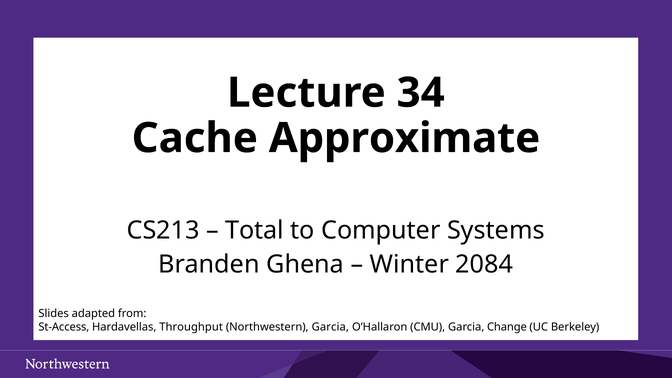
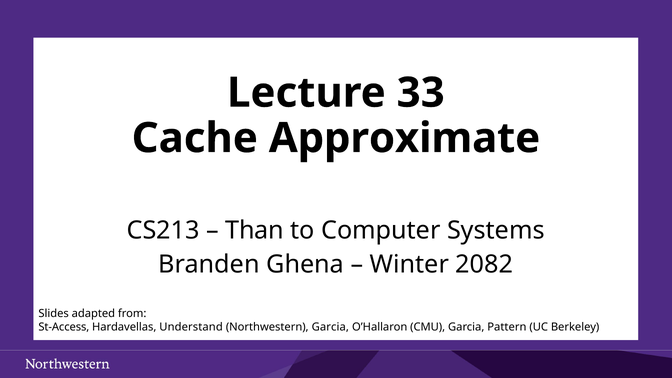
34: 34 -> 33
Total: Total -> Than
2084: 2084 -> 2082
Throughput: Throughput -> Understand
Change: Change -> Pattern
